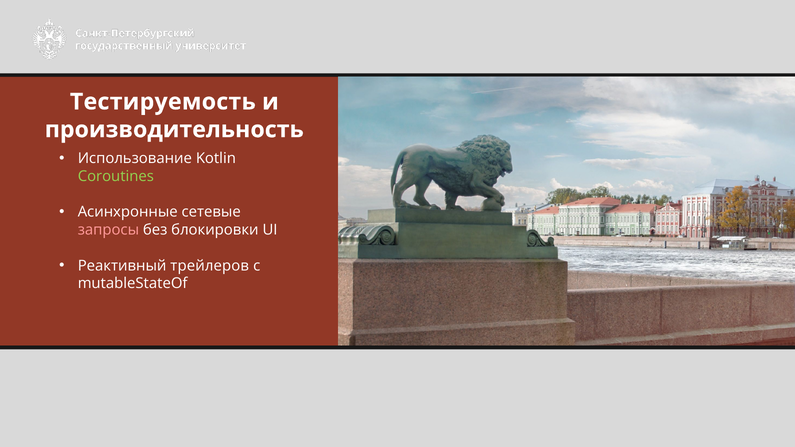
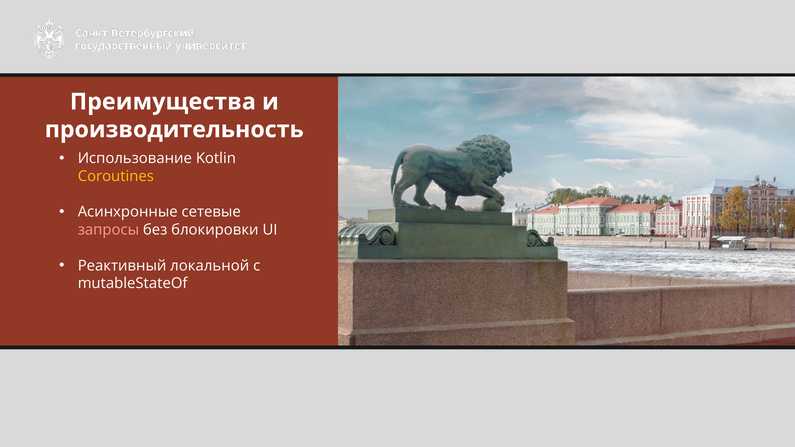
Тестируемость: Тестируемость -> Преимущества
Coroutines colour: light green -> yellow
трейлеров: трейлеров -> локальной
